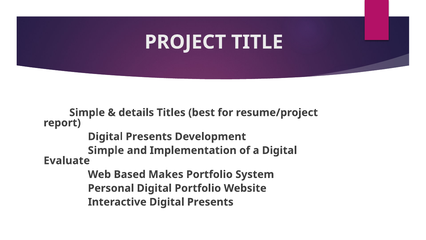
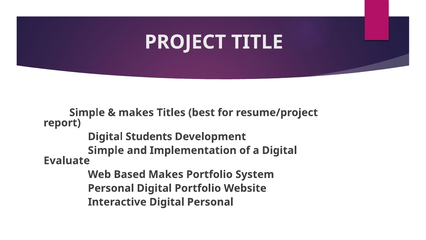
details at (136, 112): details -> makes
Presents at (149, 136): Presents -> Students
Interactive Digital Presents: Presents -> Personal
